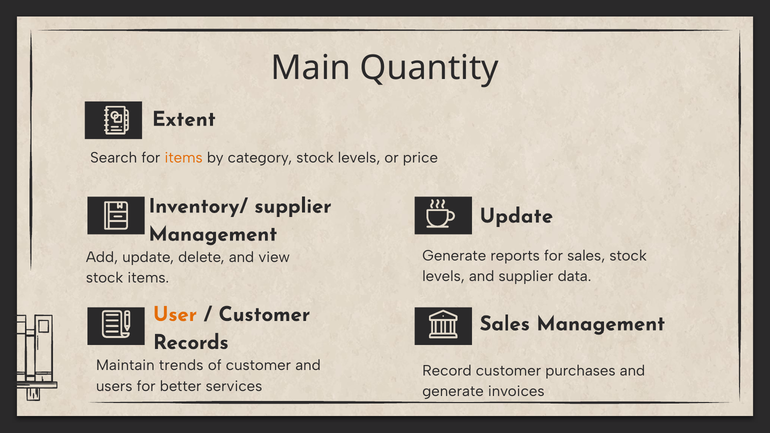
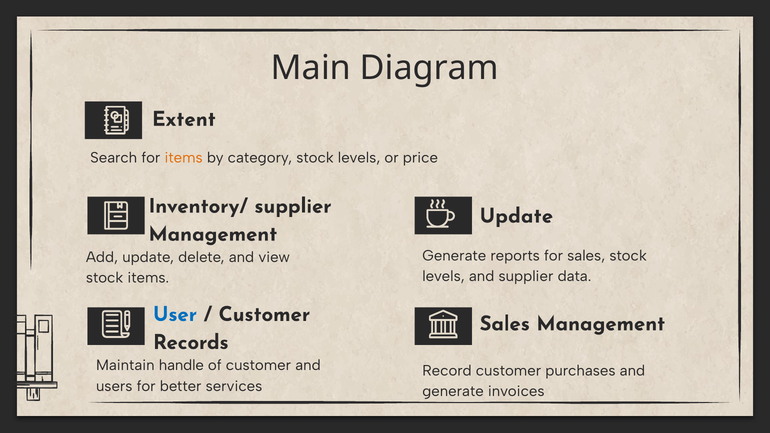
Quantity: Quantity -> Diagram
User colour: orange -> blue
trends: trends -> handle
